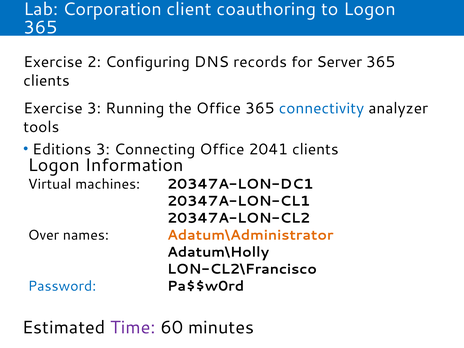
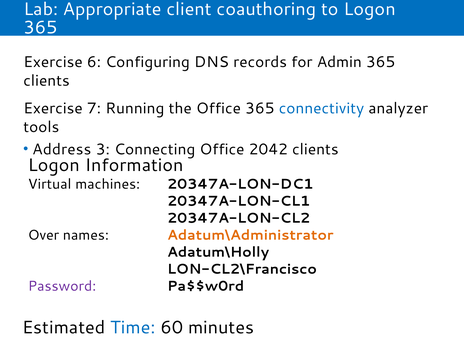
Corporation: Corporation -> Appropriate
2: 2 -> 6
Server: Server -> Admin
Exercise 3: 3 -> 7
Editions: Editions -> Address
2041: 2041 -> 2042
Password colour: blue -> purple
Time colour: purple -> blue
